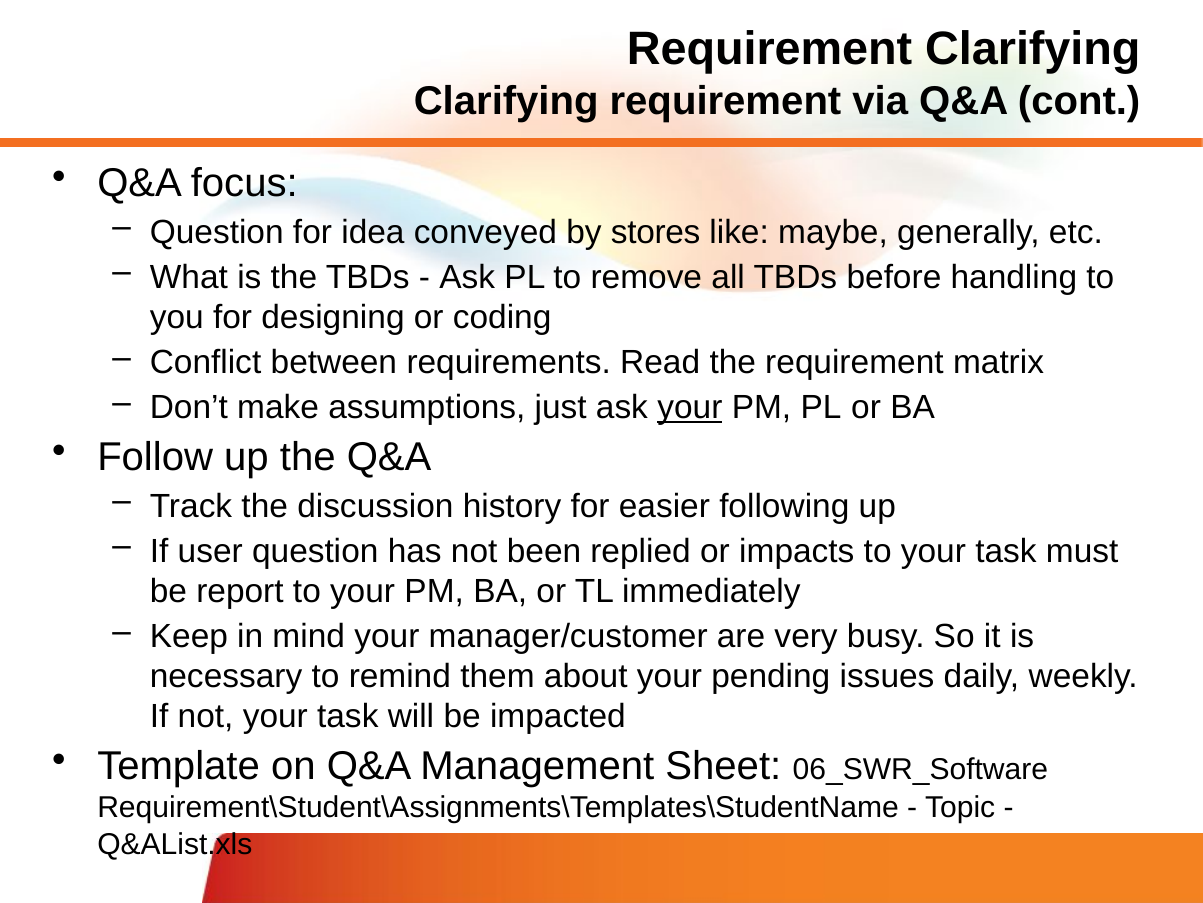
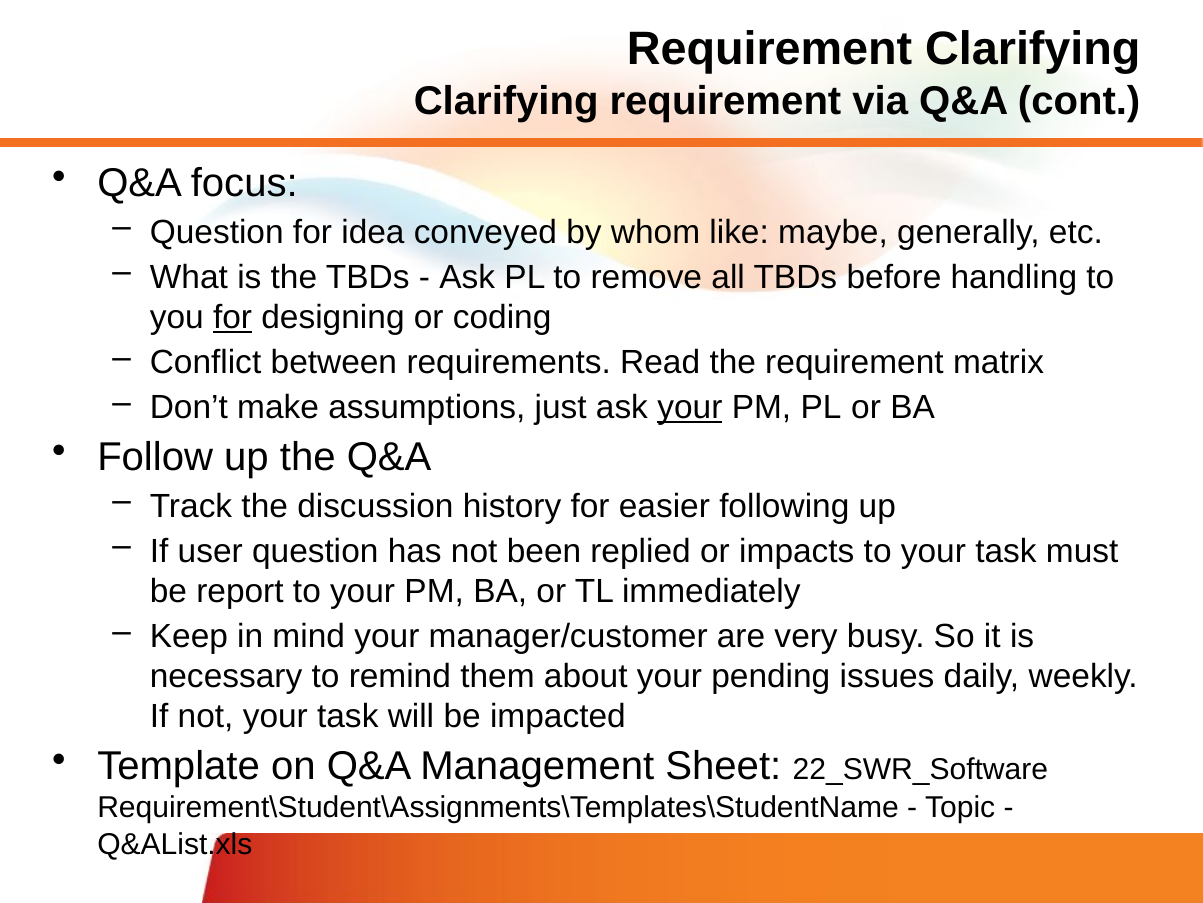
stores: stores -> whom
for at (232, 317) underline: none -> present
06_SWR_Software: 06_SWR_Software -> 22_SWR_Software
